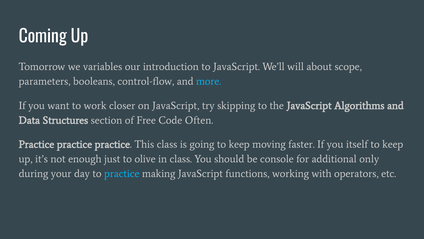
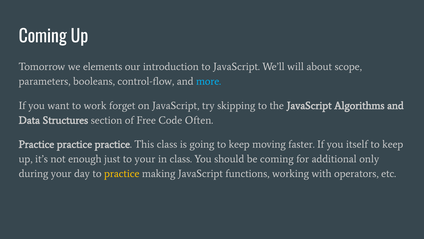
variables: variables -> elements
closer: closer -> forget
to olive: olive -> your
be console: console -> coming
practice at (122, 173) colour: light blue -> yellow
